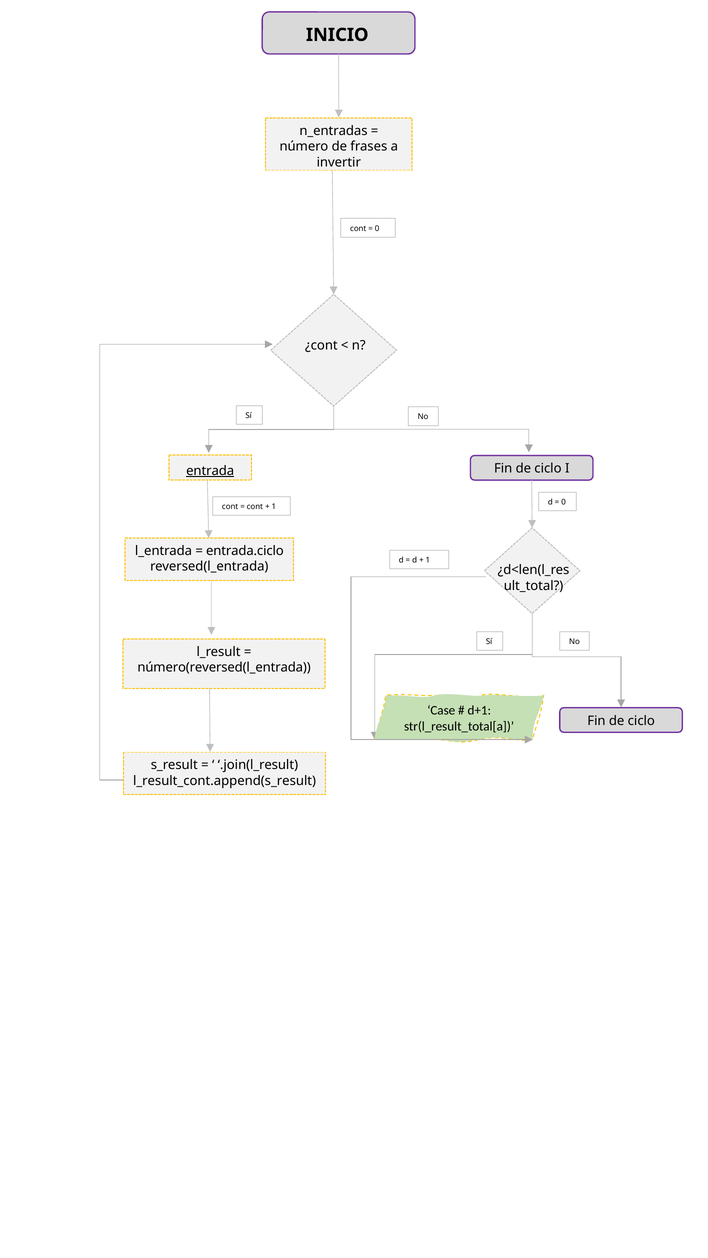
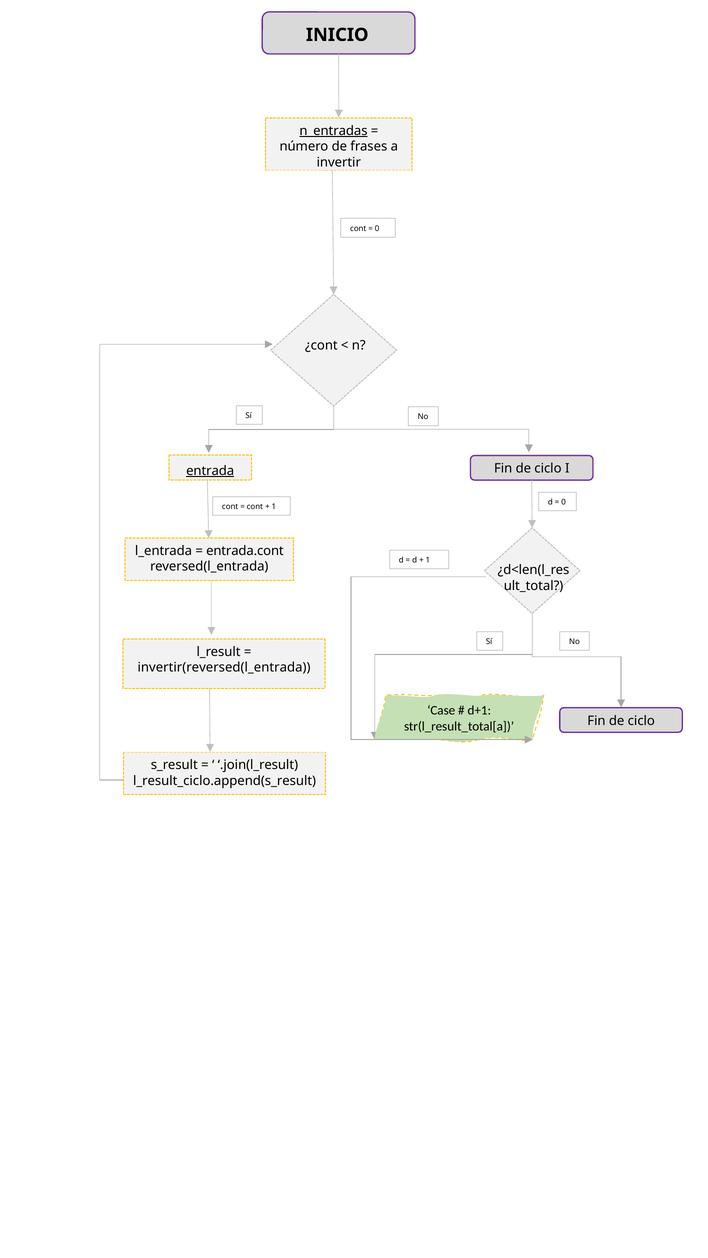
n_entradas underline: none -> present
entrada.ciclo: entrada.ciclo -> entrada.cont
número(reversed(l_entrada: número(reversed(l_entrada -> invertir(reversed(l_entrada
l_result_cont.append(s_result: l_result_cont.append(s_result -> l_result_ciclo.append(s_result
